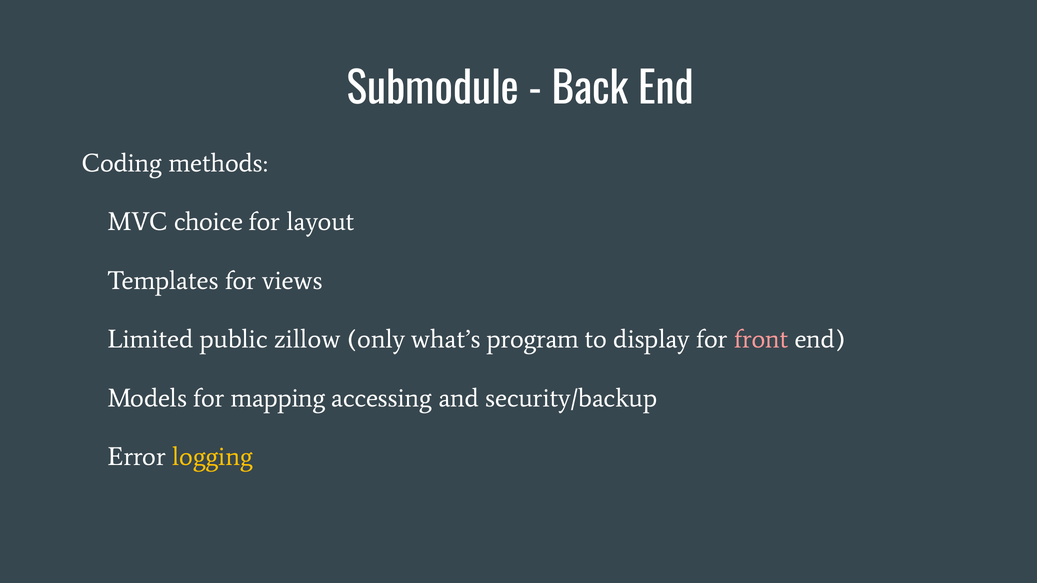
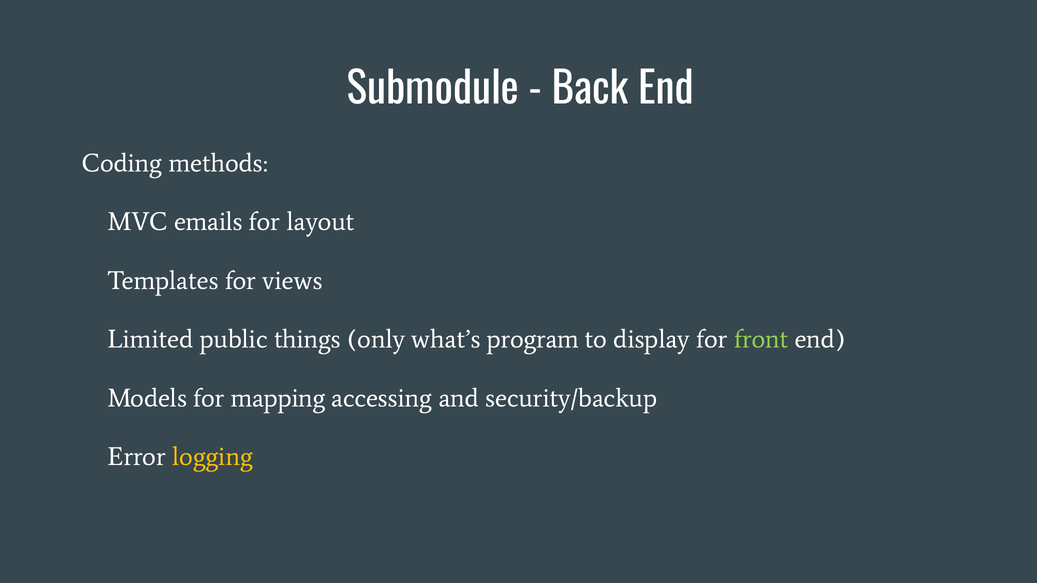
choice: choice -> emails
zillow: zillow -> things
front colour: pink -> light green
